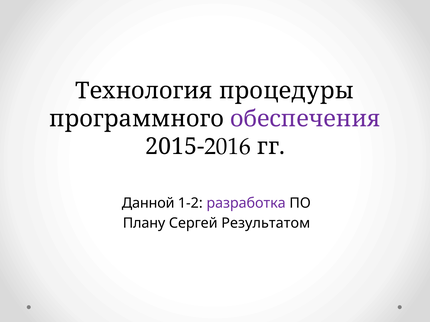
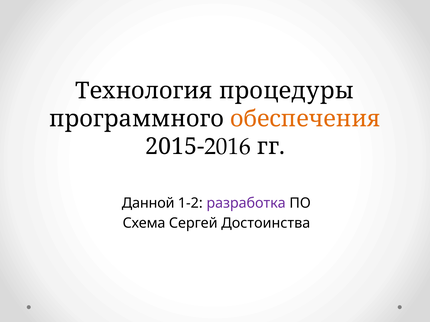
обеспечения colour: purple -> orange
Плану: Плану -> Схема
Результатом: Результатом -> Достоинства
